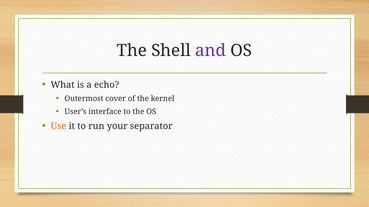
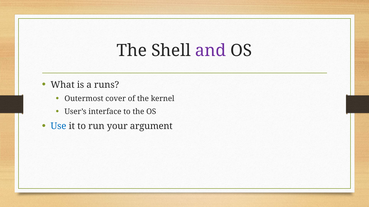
echo: echo -> runs
Use colour: orange -> blue
separator: separator -> argument
